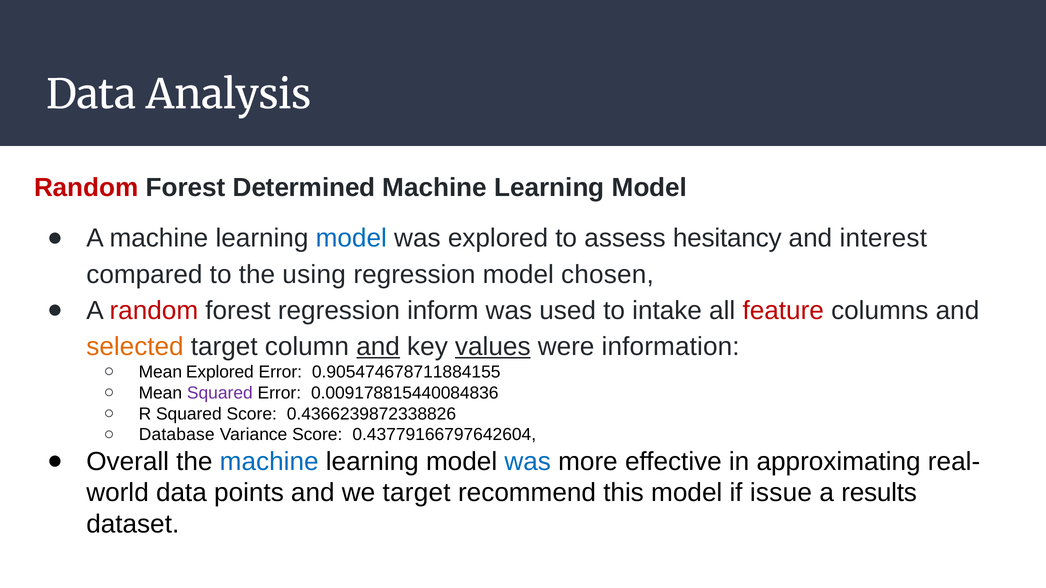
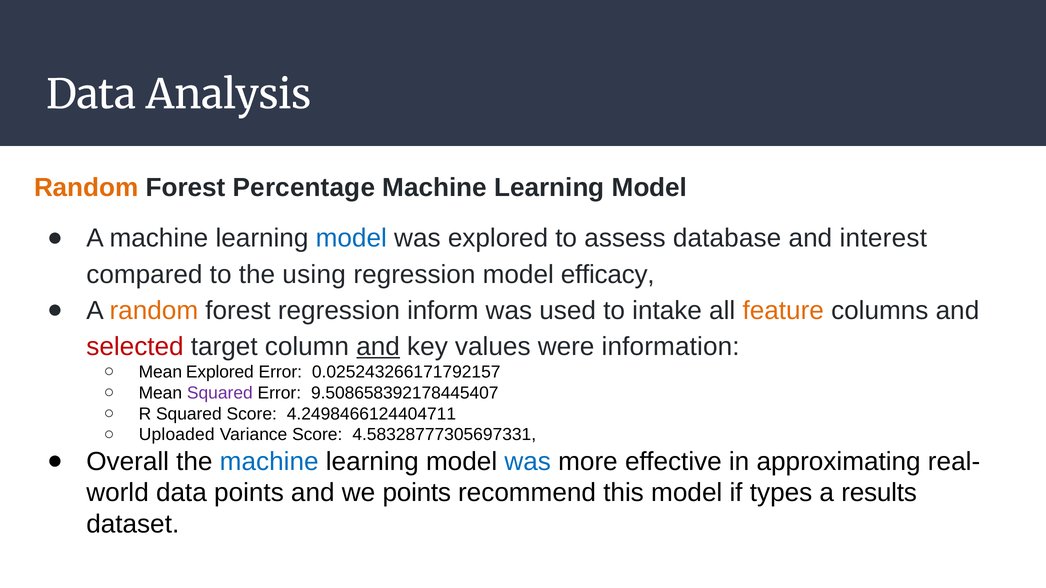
Random at (86, 188) colour: red -> orange
Determined: Determined -> Percentage
hesitancy: hesitancy -> database
chosen: chosen -> efficacy
random at (154, 311) colour: red -> orange
feature colour: red -> orange
selected colour: orange -> red
values underline: present -> none
0.905474678711884155: 0.905474678711884155 -> 0.025243266171792157
0.009178815440084836: 0.009178815440084836 -> 9.508658392178445407
0.4366239872338826: 0.4366239872338826 -> 4.2498466124404711
Database: Database -> Uploaded
0.43779166797642604: 0.43779166797642604 -> 4.58328777305697331
we target: target -> points
issue: issue -> types
